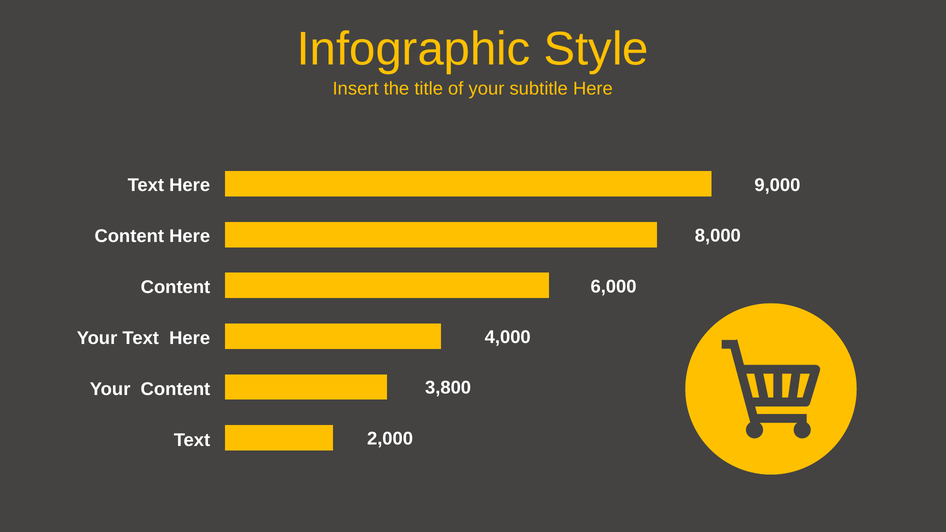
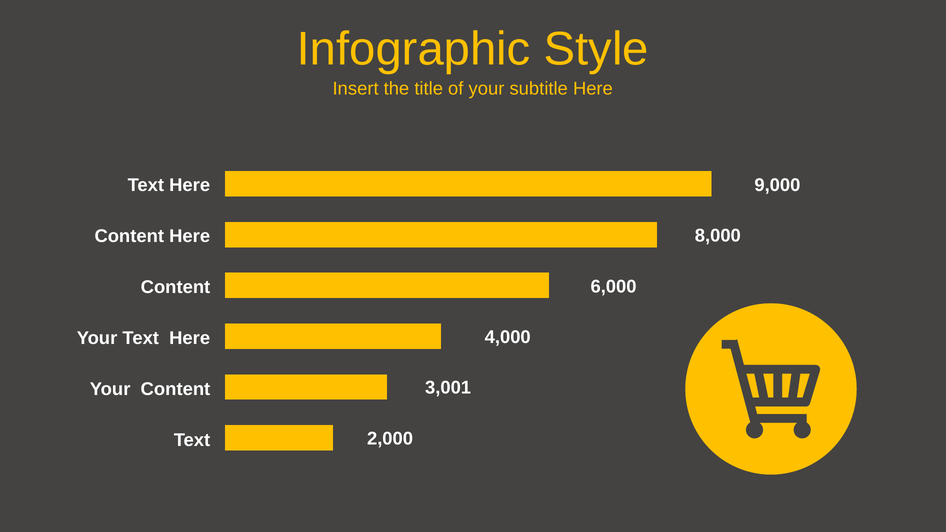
3,800: 3,800 -> 3,001
